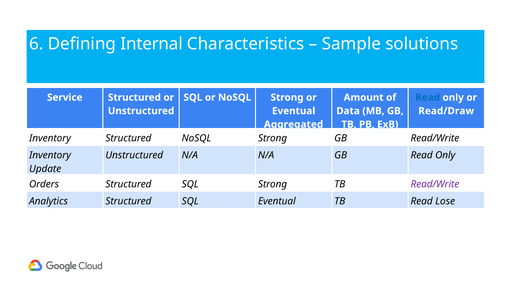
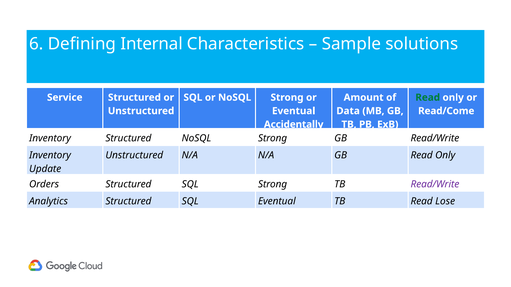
Read at (428, 98) colour: blue -> green
Read/Draw: Read/Draw -> Read/Come
Aggregated: Aggregated -> Accidentally
